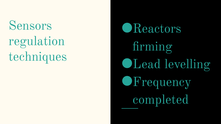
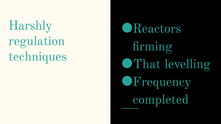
Sensors: Sensors -> Harshly
Lead: Lead -> That
